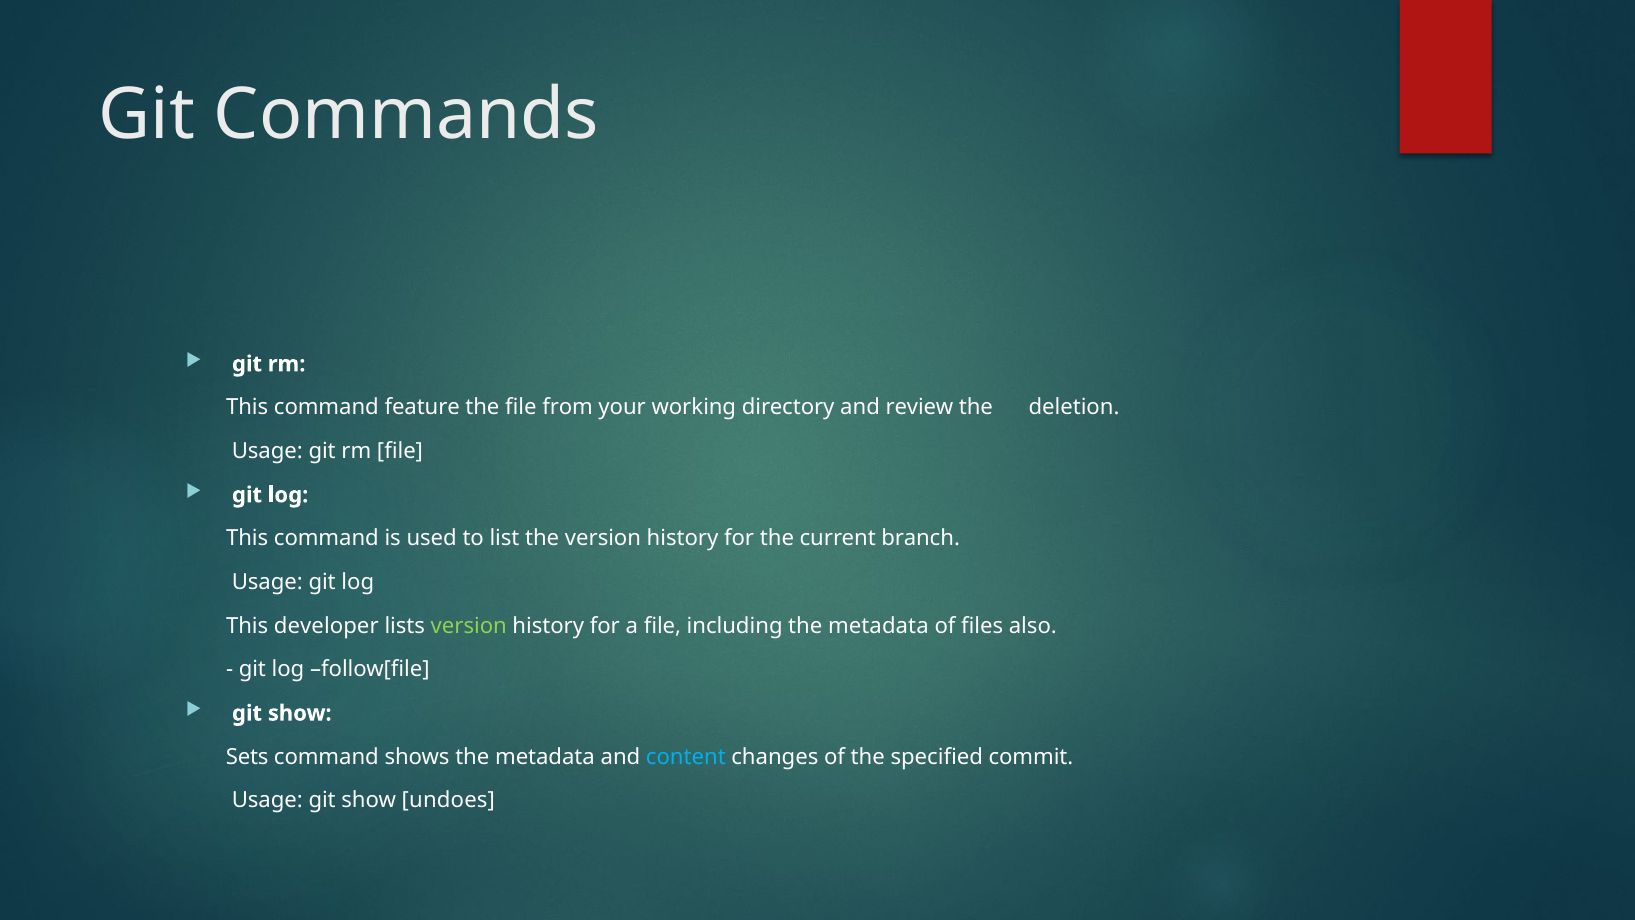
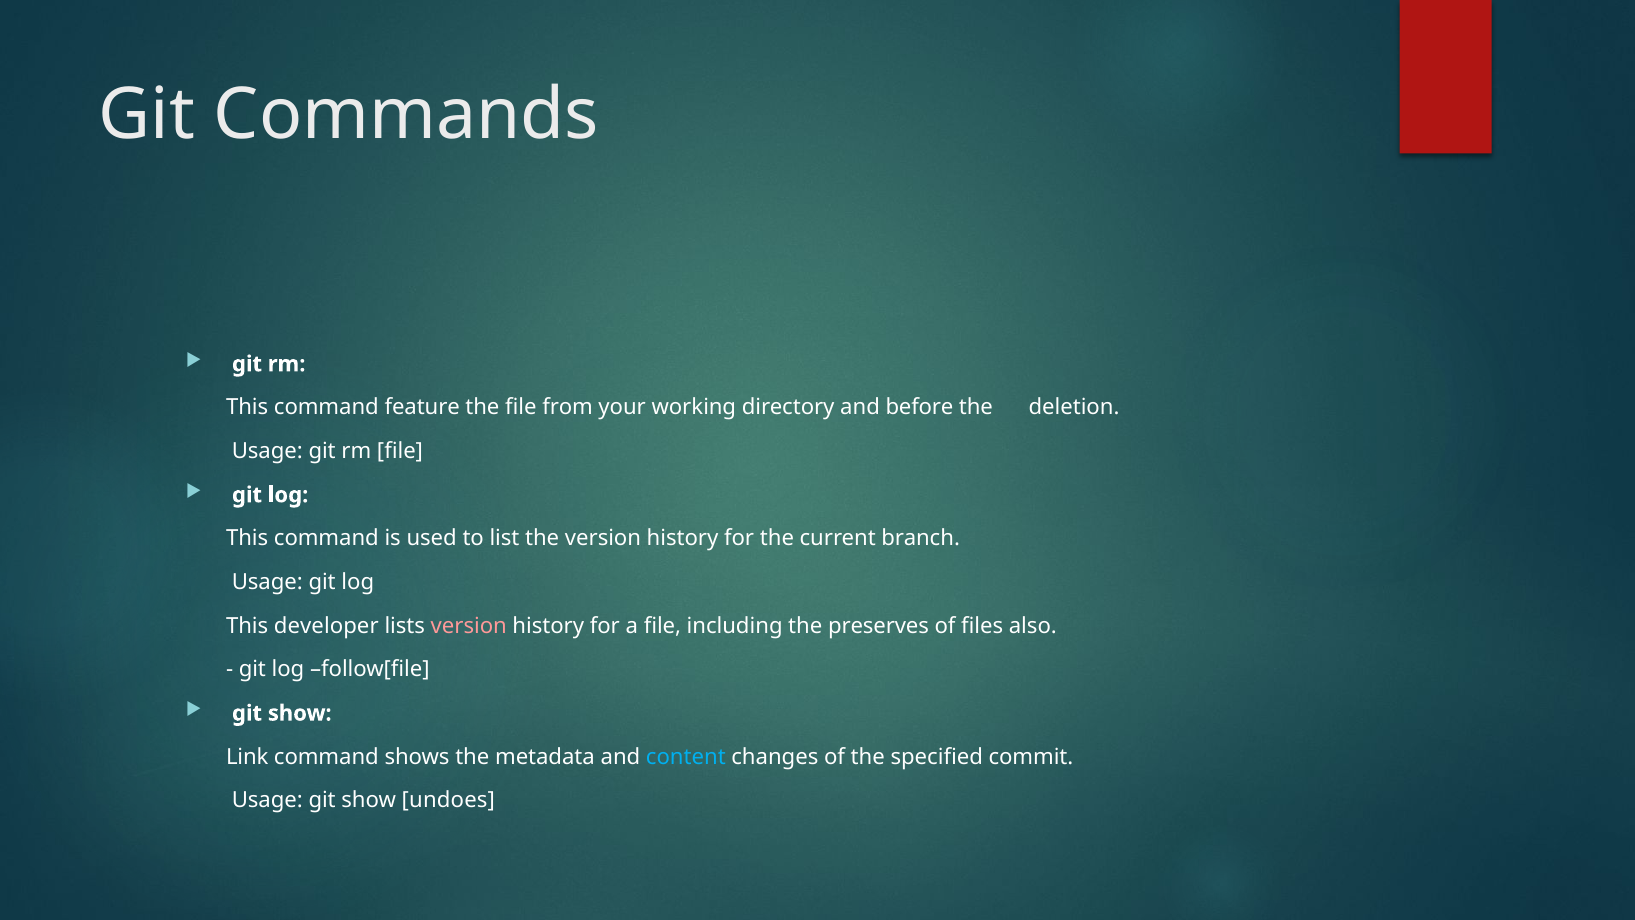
review: review -> before
version at (469, 626) colour: light green -> pink
including the metadata: metadata -> preserves
Sets: Sets -> Link
